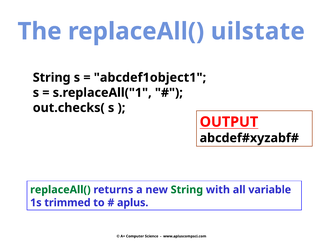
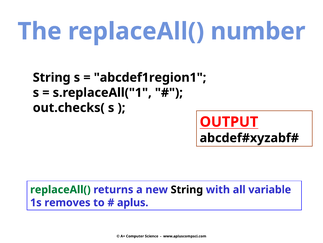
uilstate: uilstate -> number
abcdef1object1: abcdef1object1 -> abcdef1region1
String at (187, 189) colour: green -> black
trimmed: trimmed -> removes
